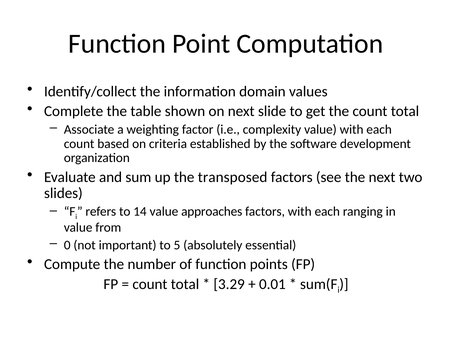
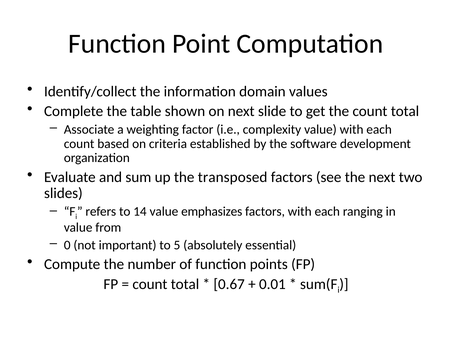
approaches: approaches -> emphasizes
3.29: 3.29 -> 0.67
